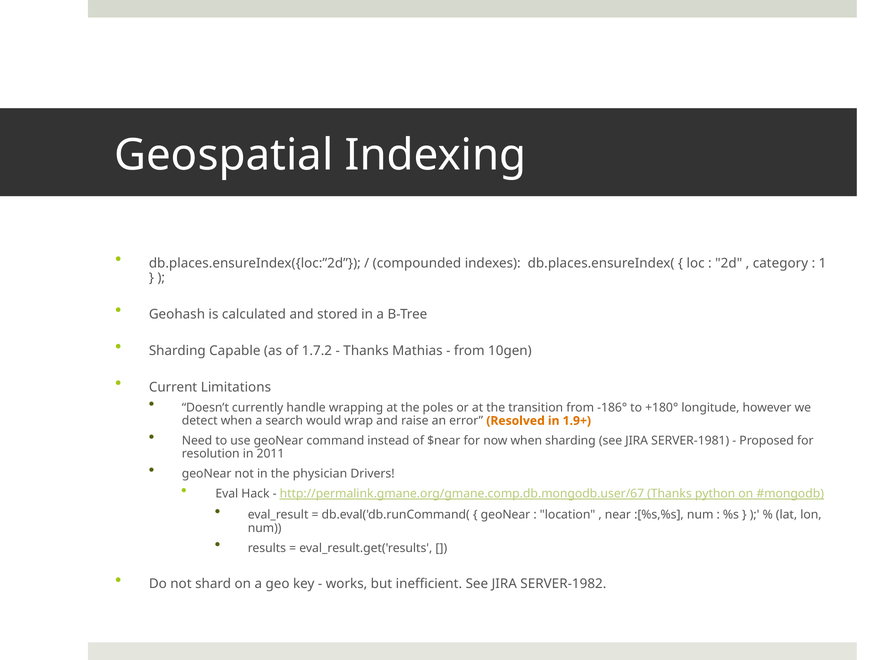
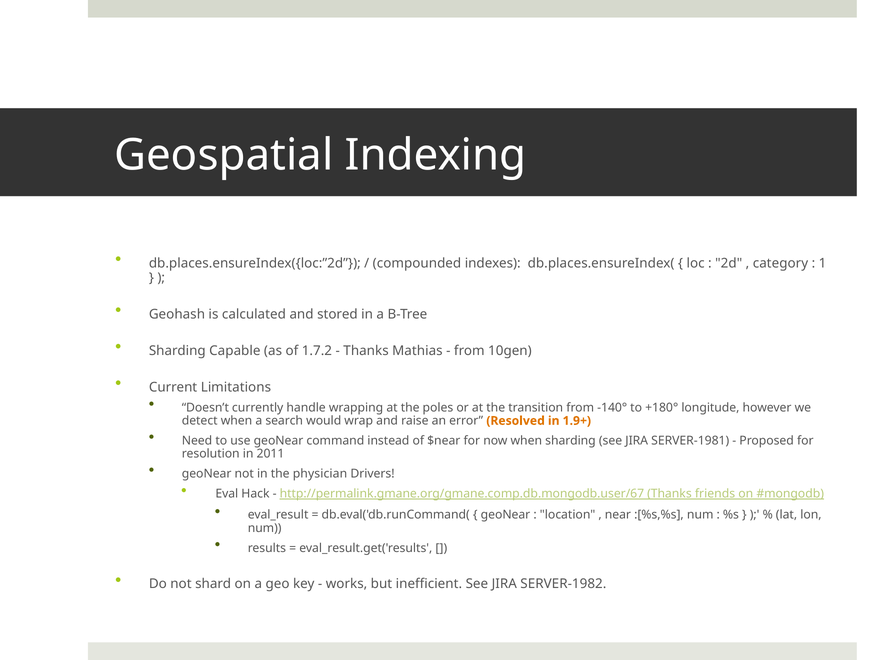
-186°: -186° -> -140°
python: python -> friends
